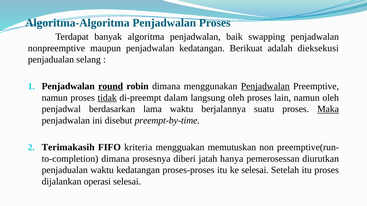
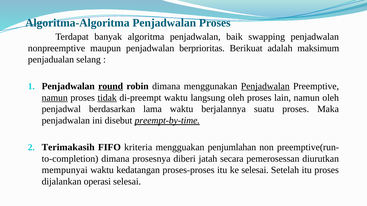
penjadwalan kedatangan: kedatangan -> berprioritas
dieksekusi: dieksekusi -> maksimum
namun at (55, 98) underline: none -> present
di-preempt dalam: dalam -> waktu
Maka underline: present -> none
preempt-by-time underline: none -> present
memutuskan: memutuskan -> penjumlahan
hanya: hanya -> secara
penjadualan at (65, 170): penjadualan -> mempunyai
